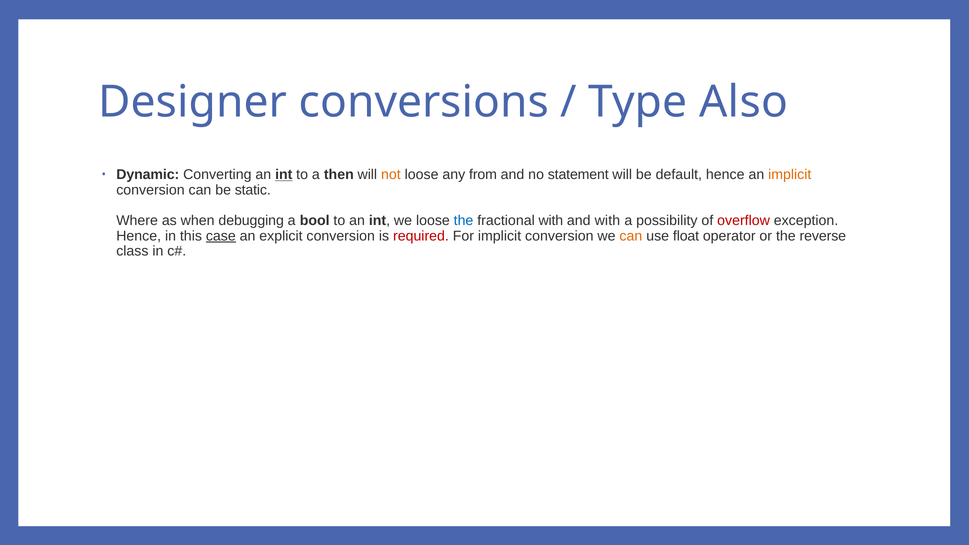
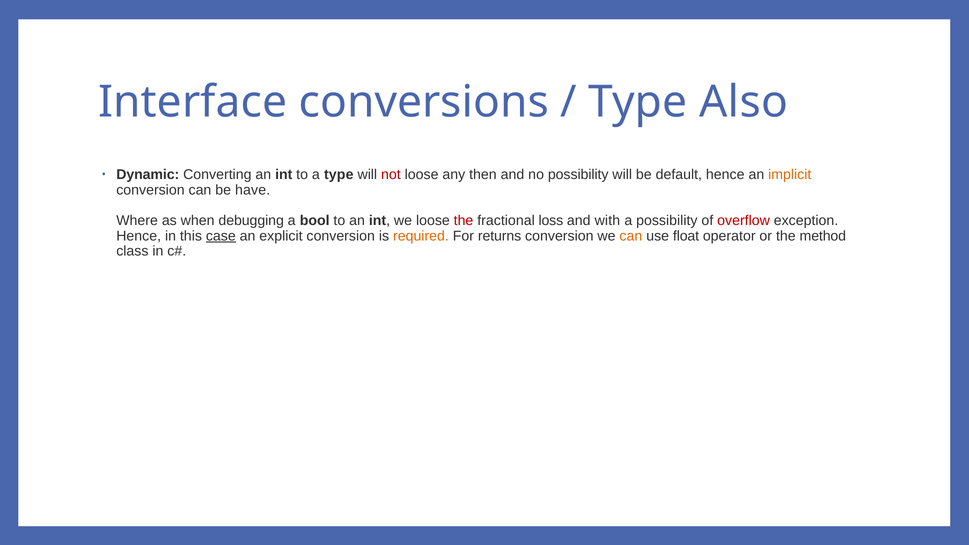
Designer: Designer -> Interface
int at (284, 175) underline: present -> none
a then: then -> type
not colour: orange -> red
from: from -> then
no statement: statement -> possibility
static: static -> have
the at (464, 221) colour: blue -> red
fractional with: with -> loss
required colour: red -> orange
For implicit: implicit -> returns
reverse: reverse -> method
